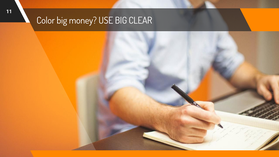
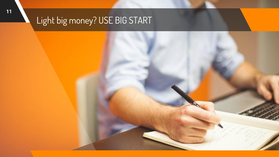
Color: Color -> Light
CLEAR: CLEAR -> START
